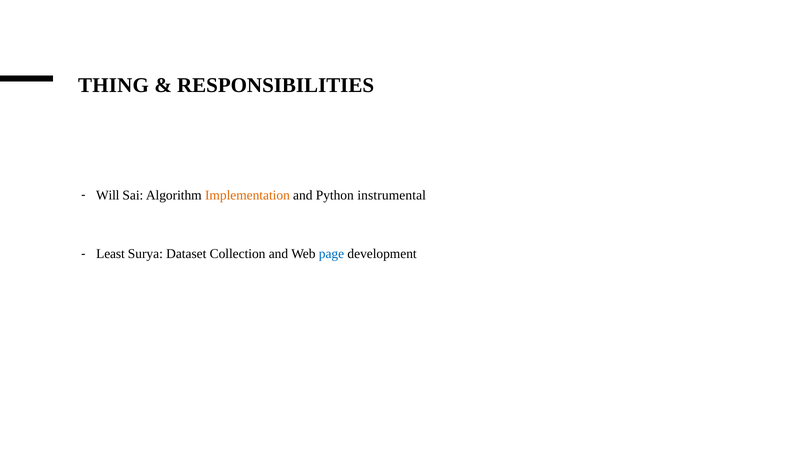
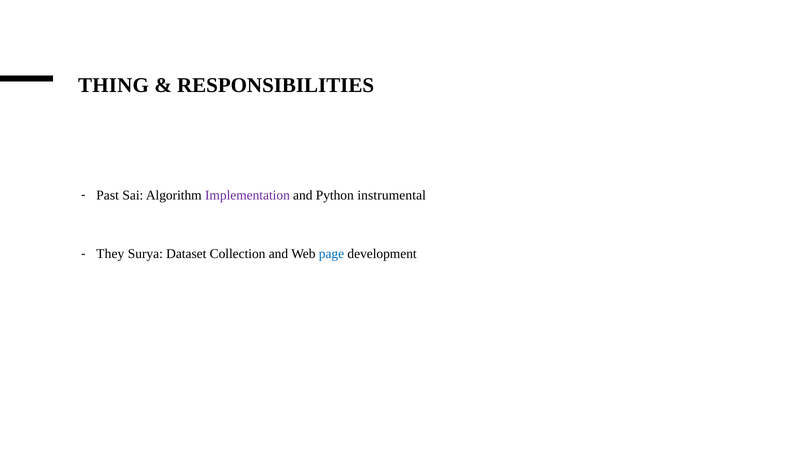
Will: Will -> Past
Implementation colour: orange -> purple
Least: Least -> They
